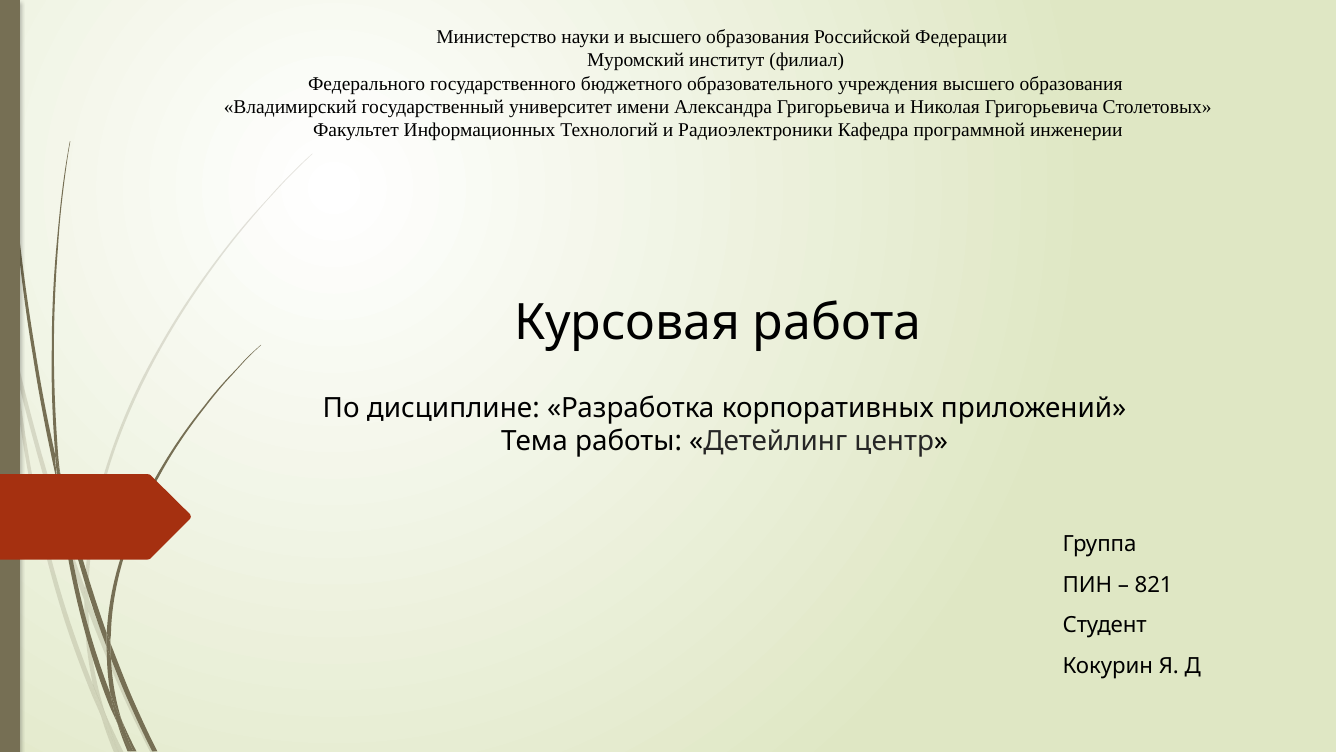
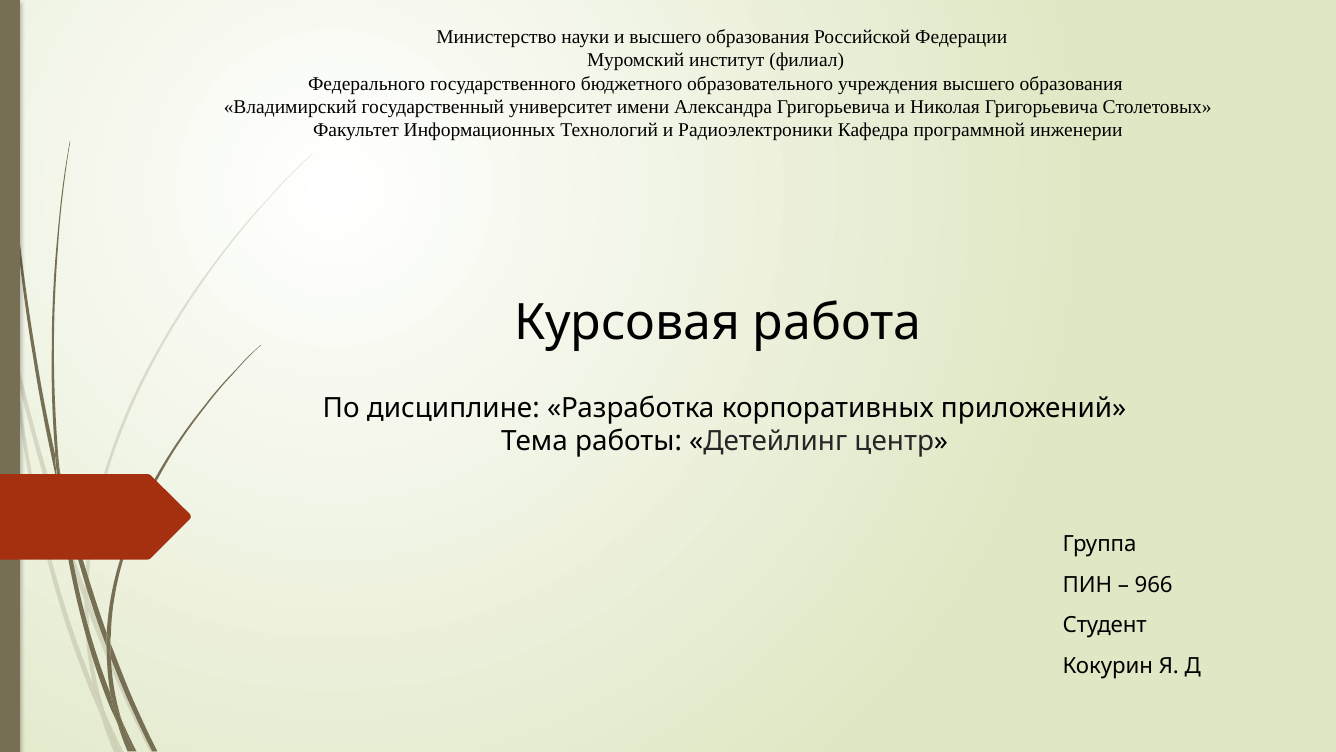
821: 821 -> 966
